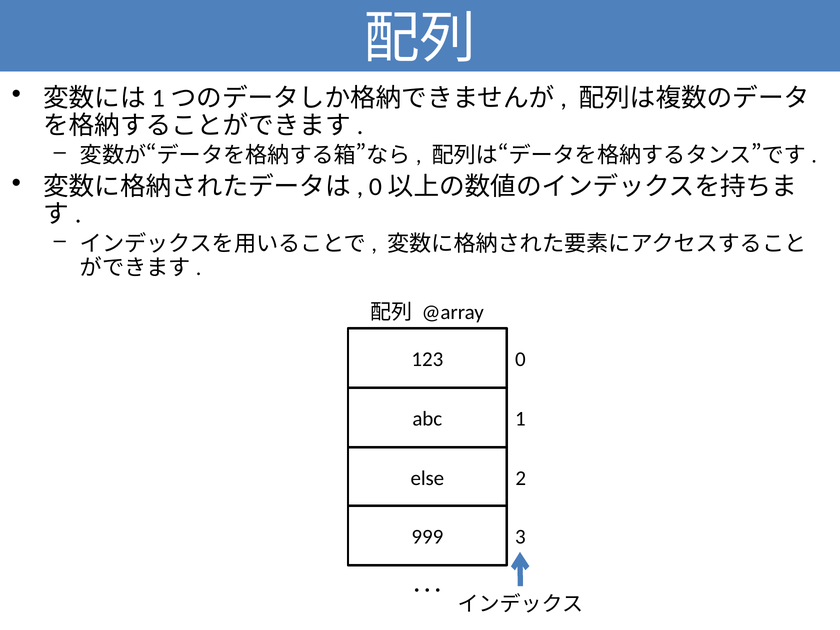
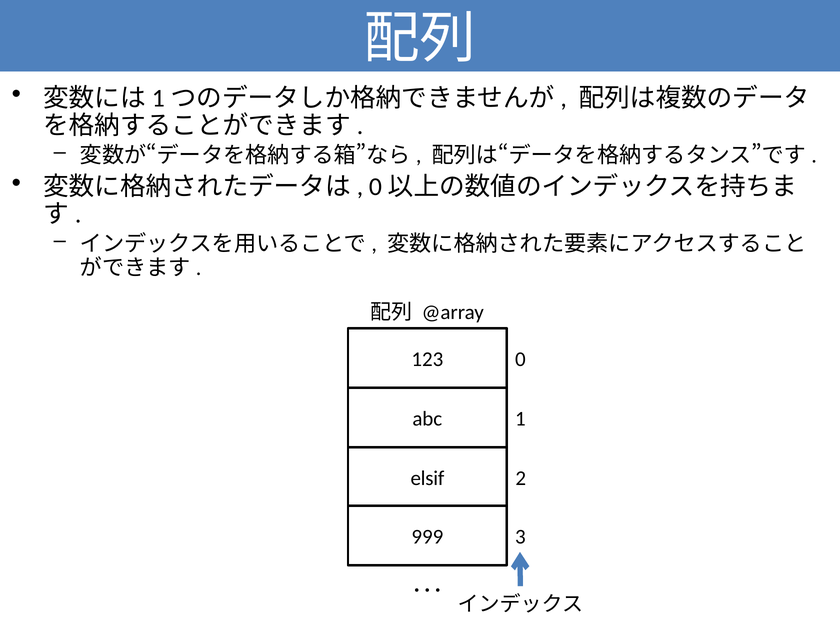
else: else -> elsif
